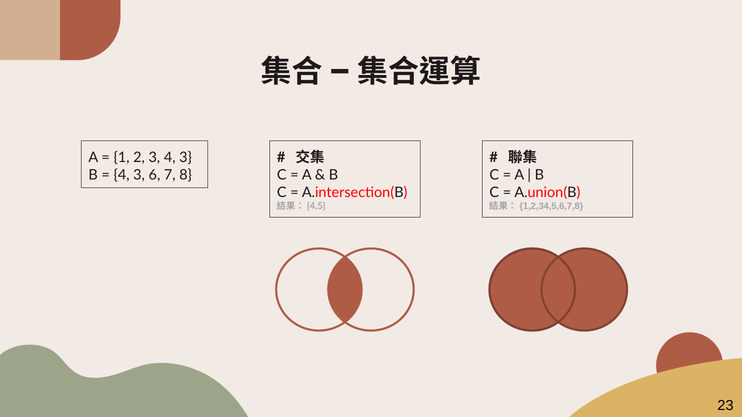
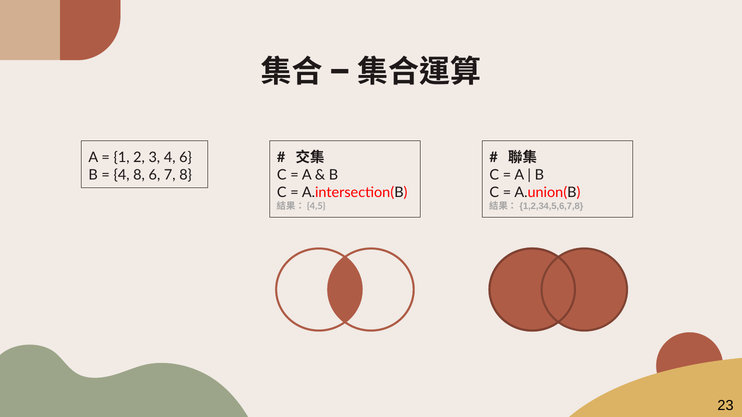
3 4 3: 3 -> 6
3 at (139, 175): 3 -> 8
